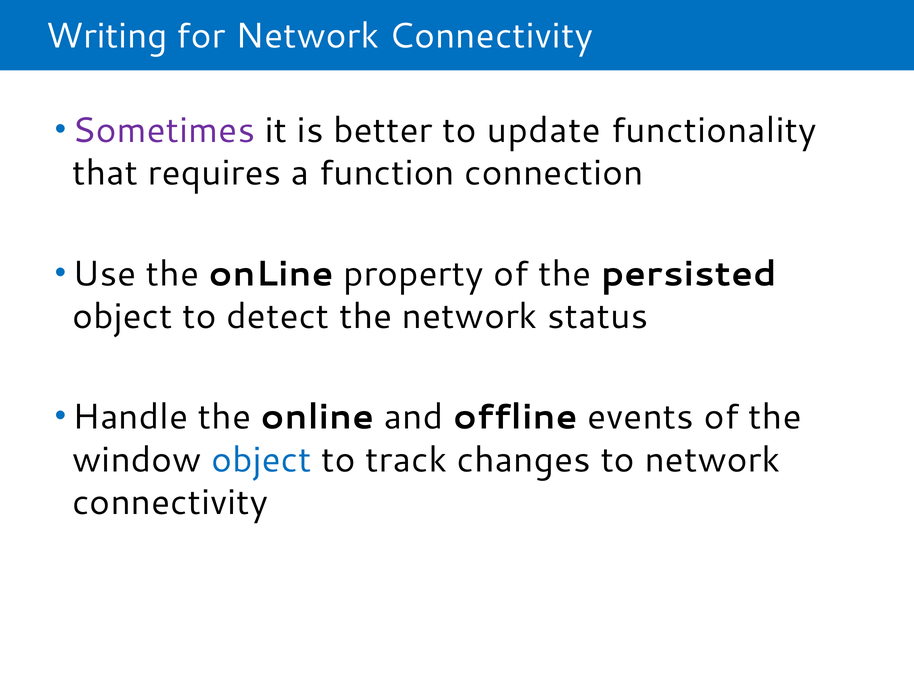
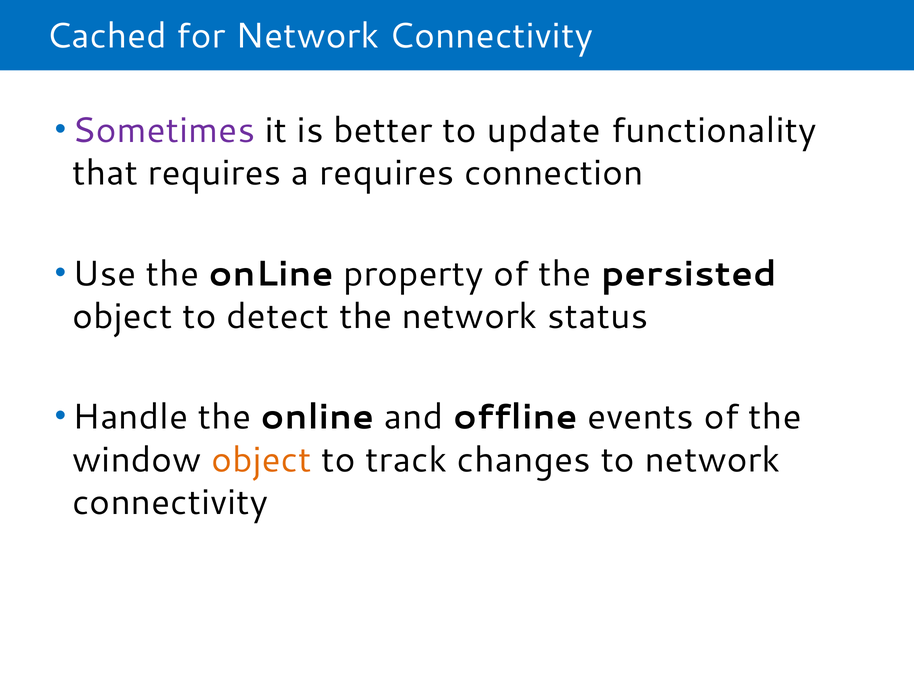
Writing: Writing -> Cached
a function: function -> requires
object at (261, 460) colour: blue -> orange
